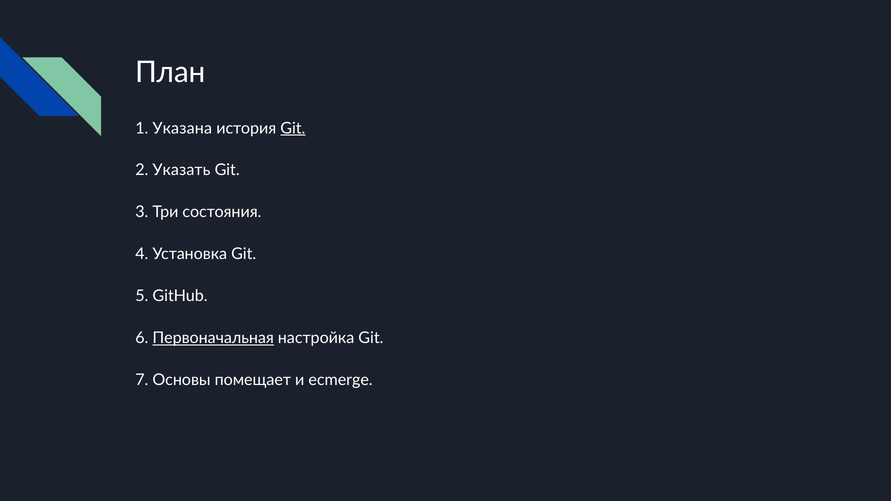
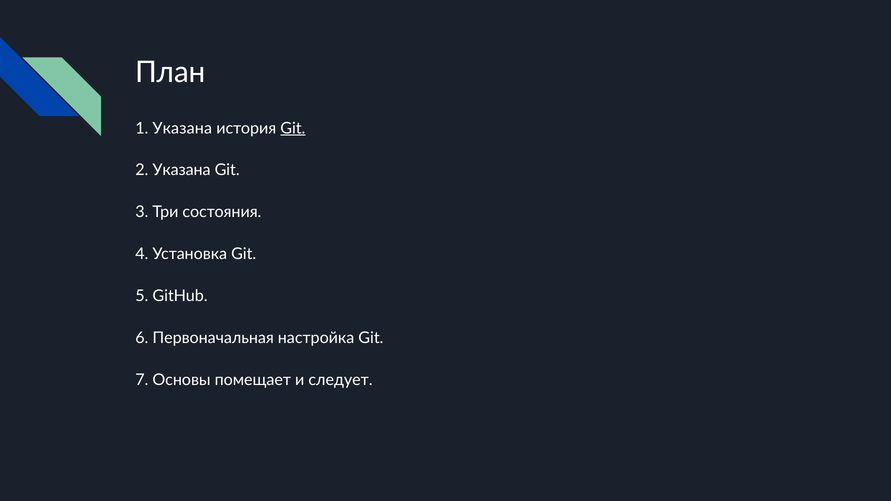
2 Указать: Указать -> Указана
Первоначальная underline: present -> none
ecmerge: ecmerge -> следует
